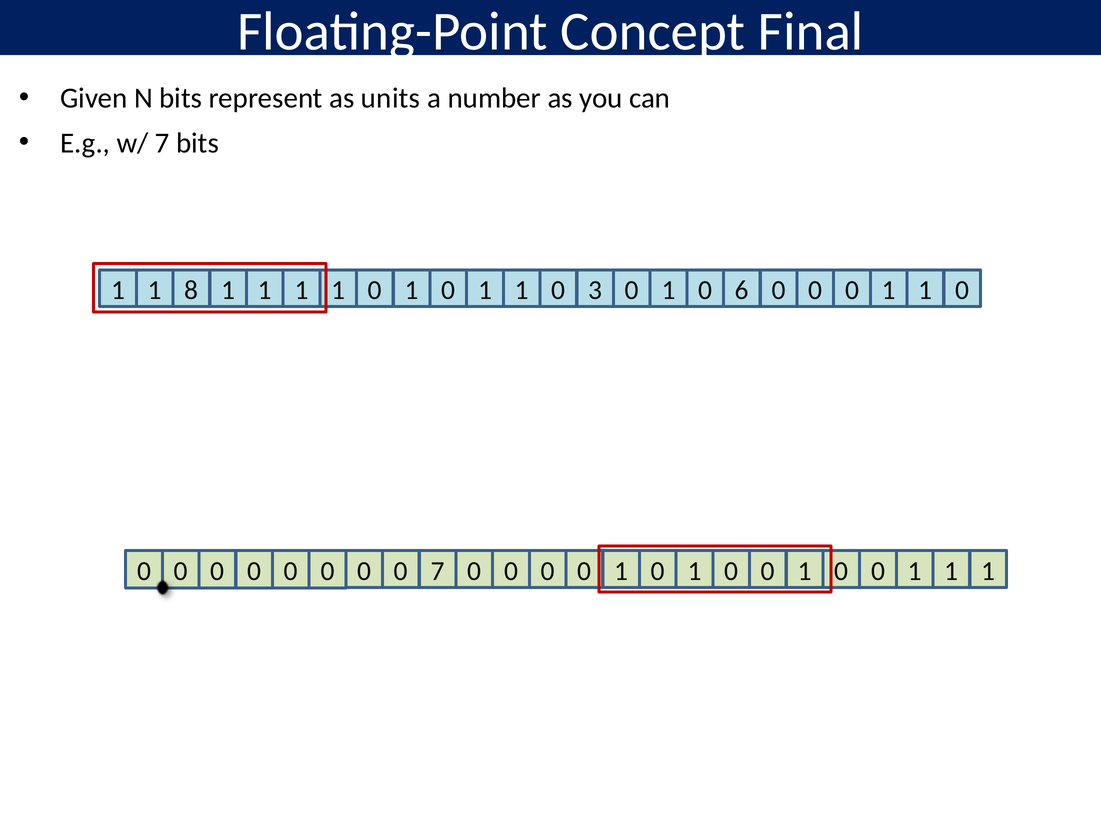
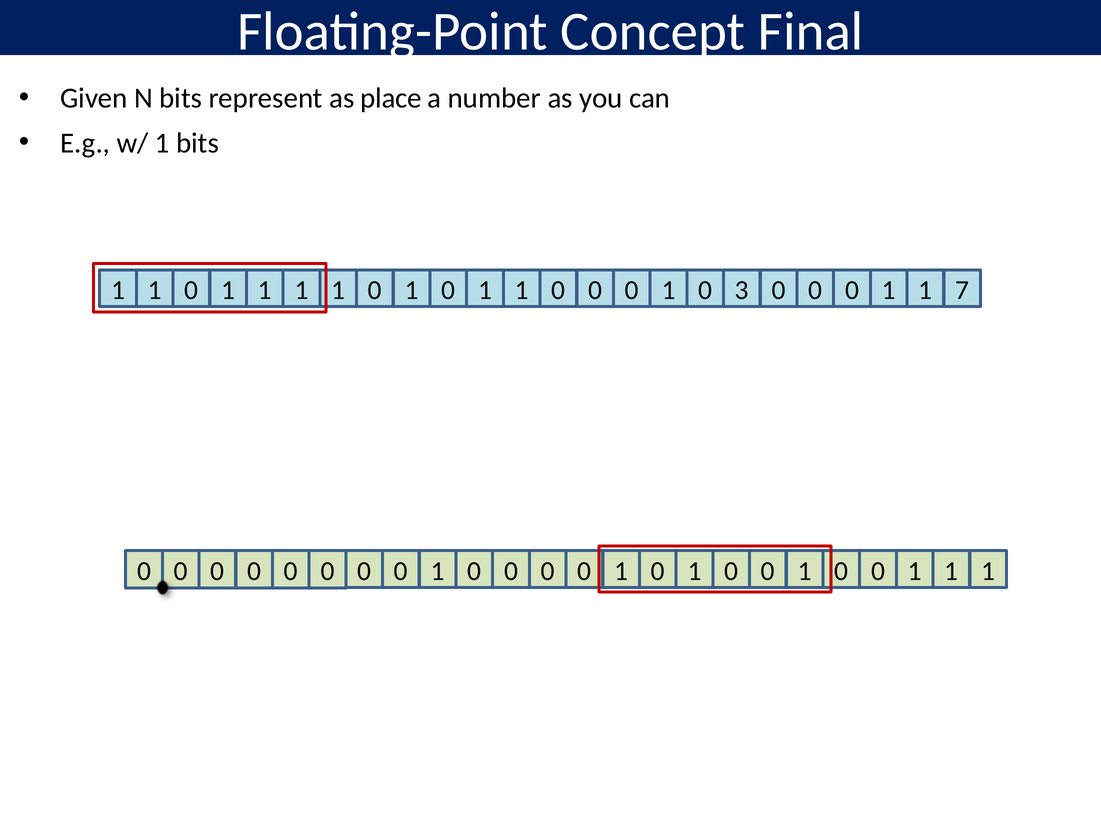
units: units -> place
w/ 7: 7 -> 1
8 at (191, 290): 8 -> 0
3 at (595, 290): 3 -> 0
6: 6 -> 3
0 1 0 0: 0 -> 7
7 at (438, 571): 7 -> 1
